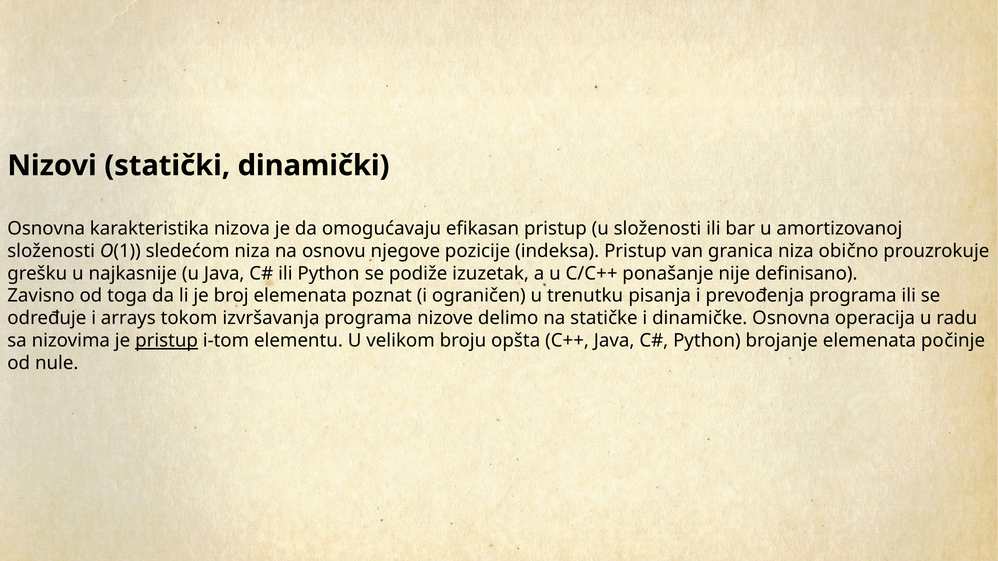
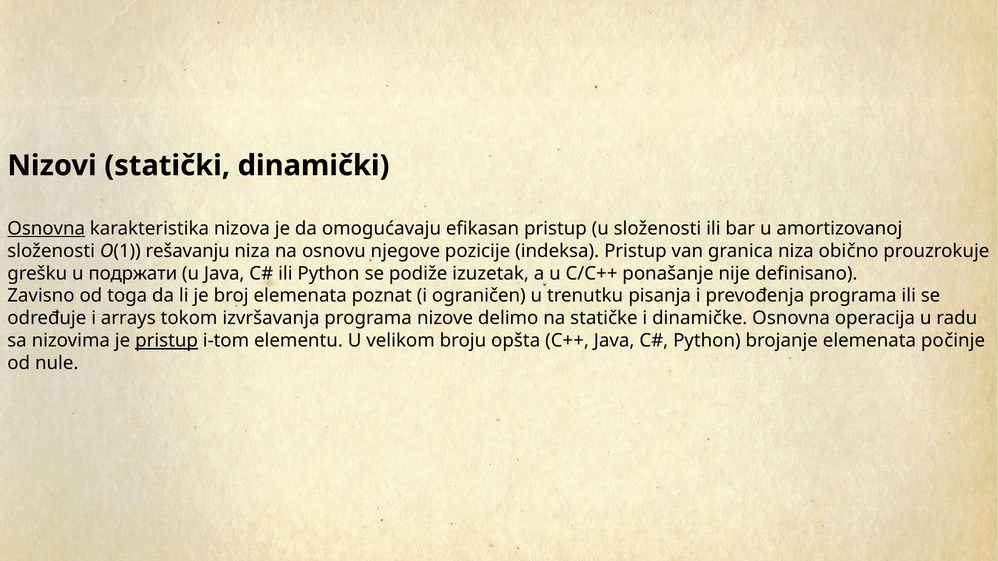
Osnovna at (46, 229) underline: none -> present
sledećom: sledećom -> rešavanju
najkasnije: najkasnije -> подржати
